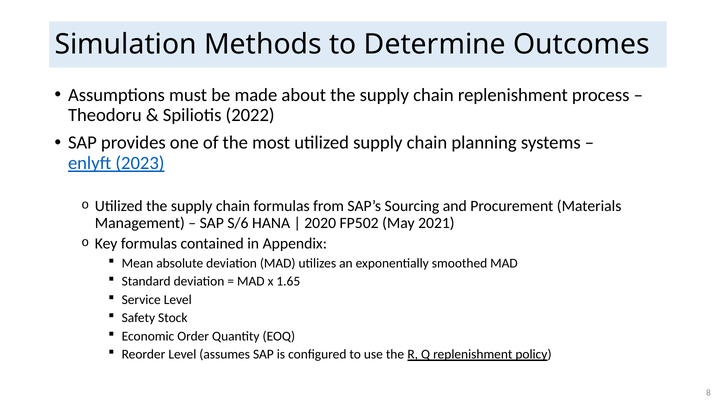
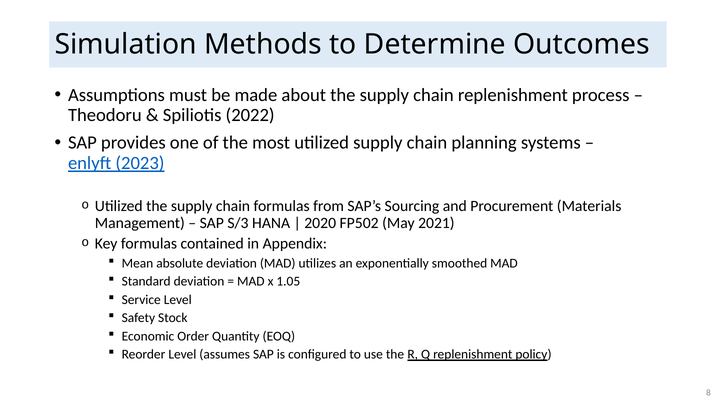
S/6: S/6 -> S/3
1.65: 1.65 -> 1.05
